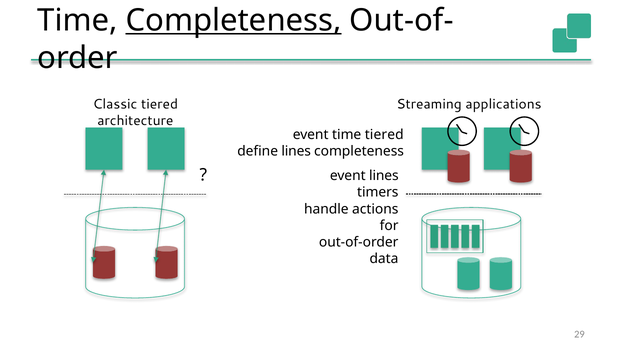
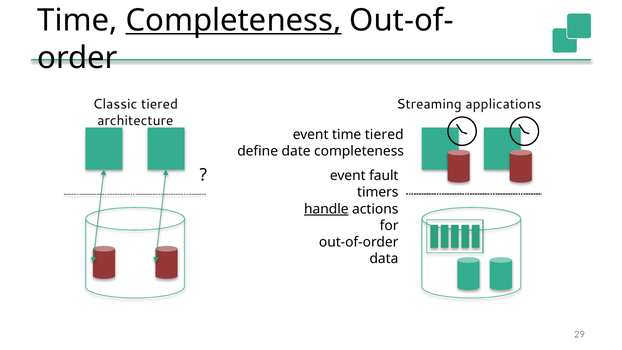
define lines: lines -> date
event lines: lines -> fault
handle underline: none -> present
